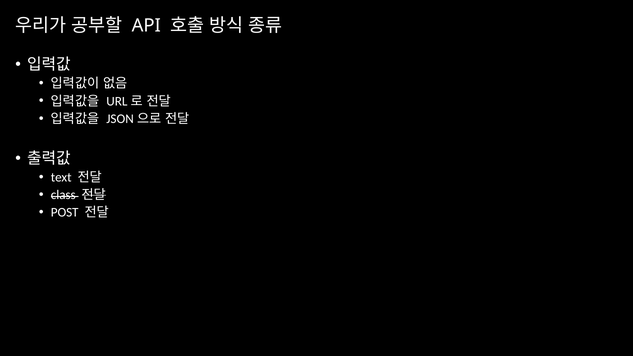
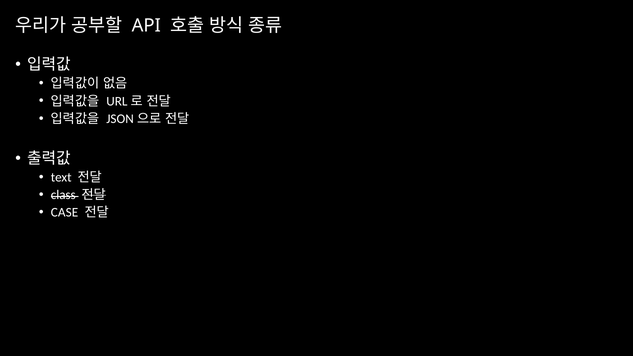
POST: POST -> CASE
